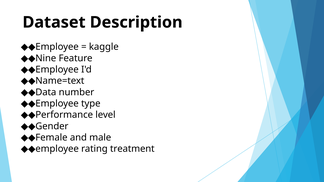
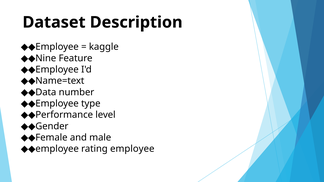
rating treatment: treatment -> employee
